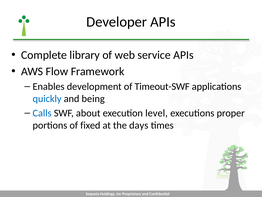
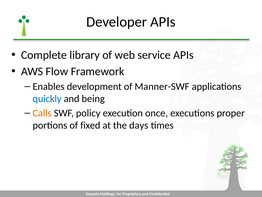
Timeout-SWF: Timeout-SWF -> Manner-SWF
Calls colour: blue -> orange
about: about -> policy
level: level -> once
